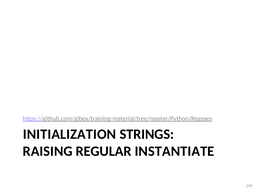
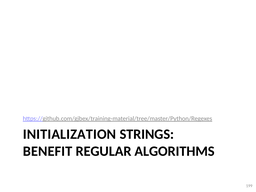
RAISING: RAISING -> BENEFIT
INSTANTIATE: INSTANTIATE -> ALGORITHMS
